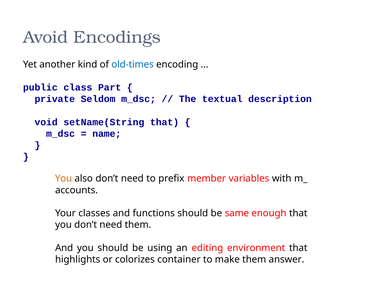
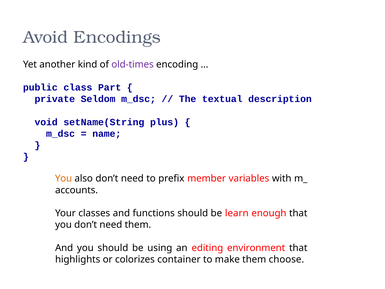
old-times colour: blue -> purple
setName(String that: that -> plus
same: same -> learn
answer: answer -> choose
